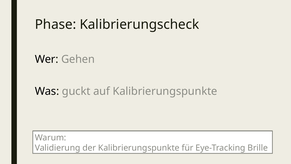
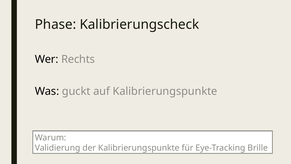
Gehen: Gehen -> Rechts
